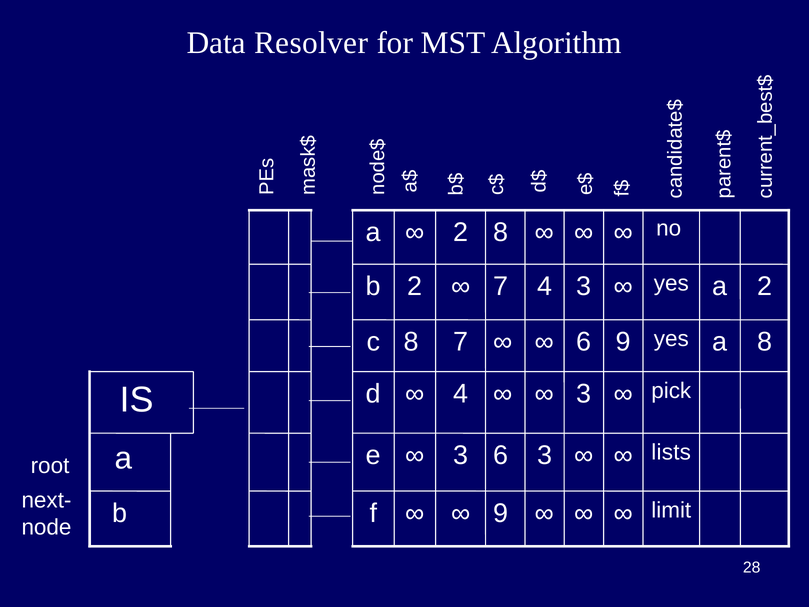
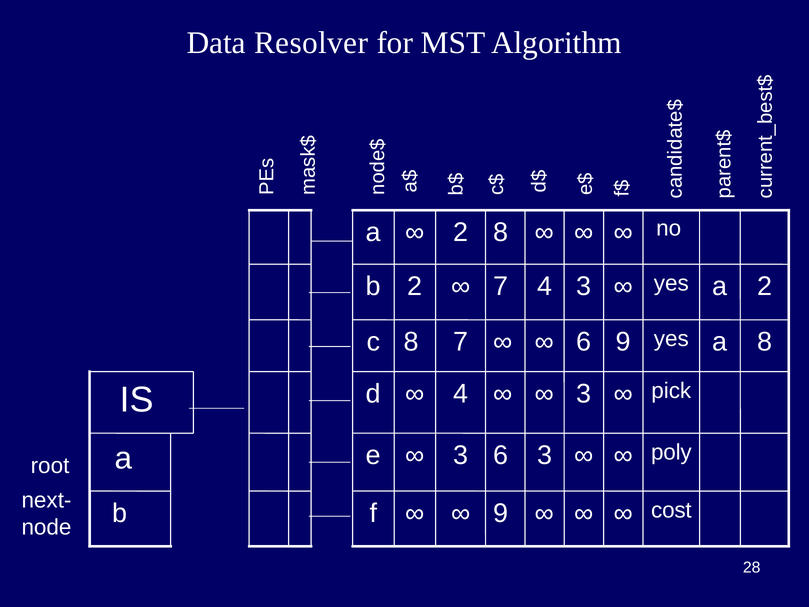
lists: lists -> poly
limit: limit -> cost
